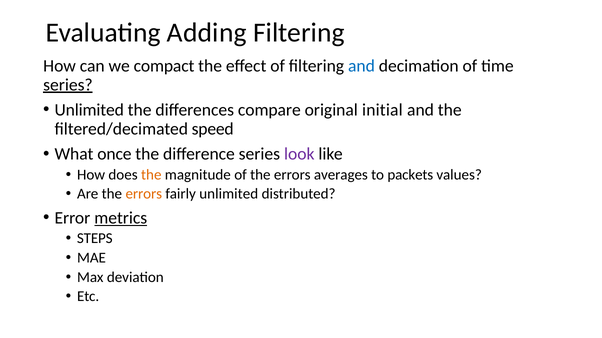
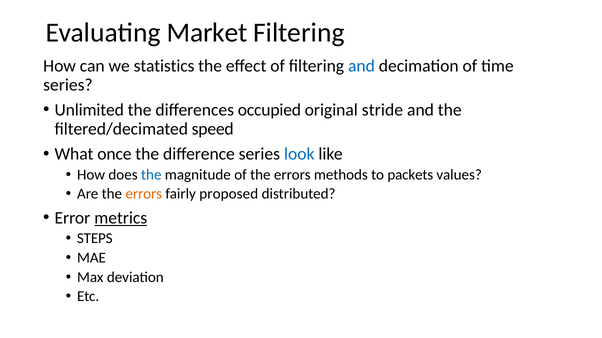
Adding: Adding -> Market
compact: compact -> statistics
series at (68, 85) underline: present -> none
compare: compare -> occupied
initial: initial -> stride
look colour: purple -> blue
the at (151, 175) colour: orange -> blue
averages: averages -> methods
fairly unlimited: unlimited -> proposed
